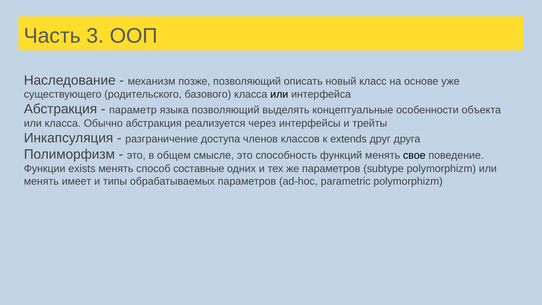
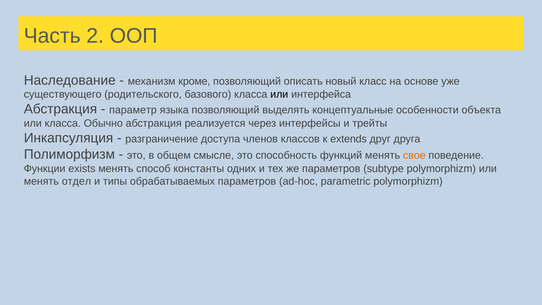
3: 3 -> 2
позже: позже -> кроме
свое colour: black -> orange
составные: составные -> константы
имеет: имеет -> отдел
